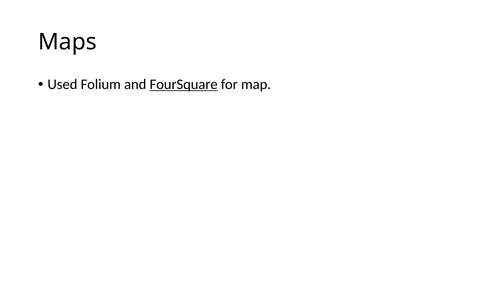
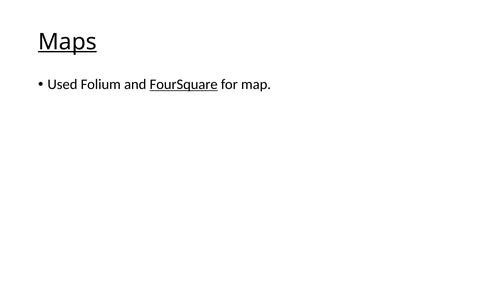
Maps underline: none -> present
